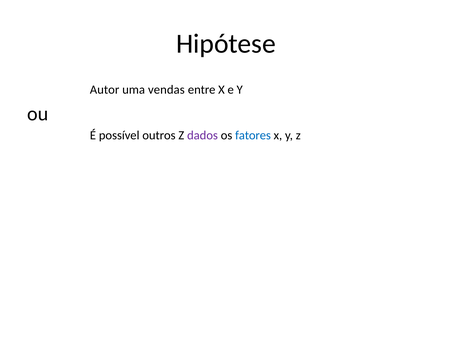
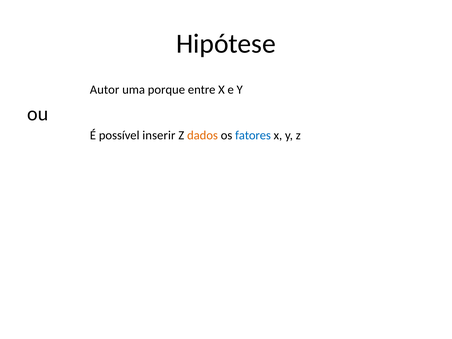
vendas: vendas -> porque
outros: outros -> inserir
dados colour: purple -> orange
